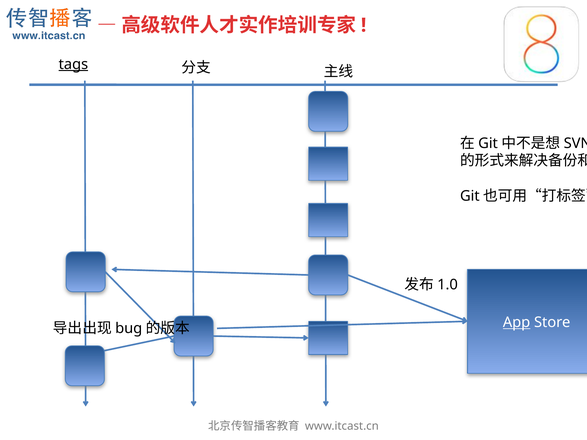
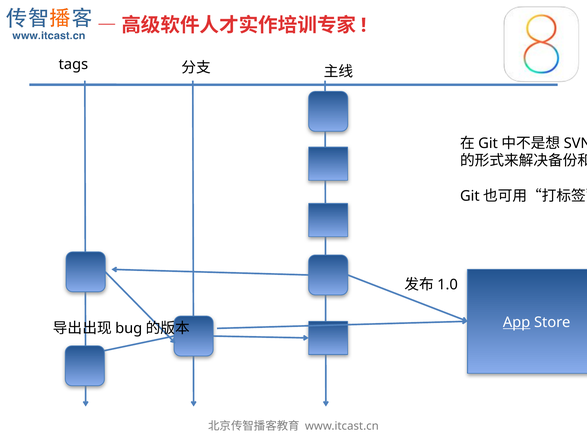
tags underline: present -> none
